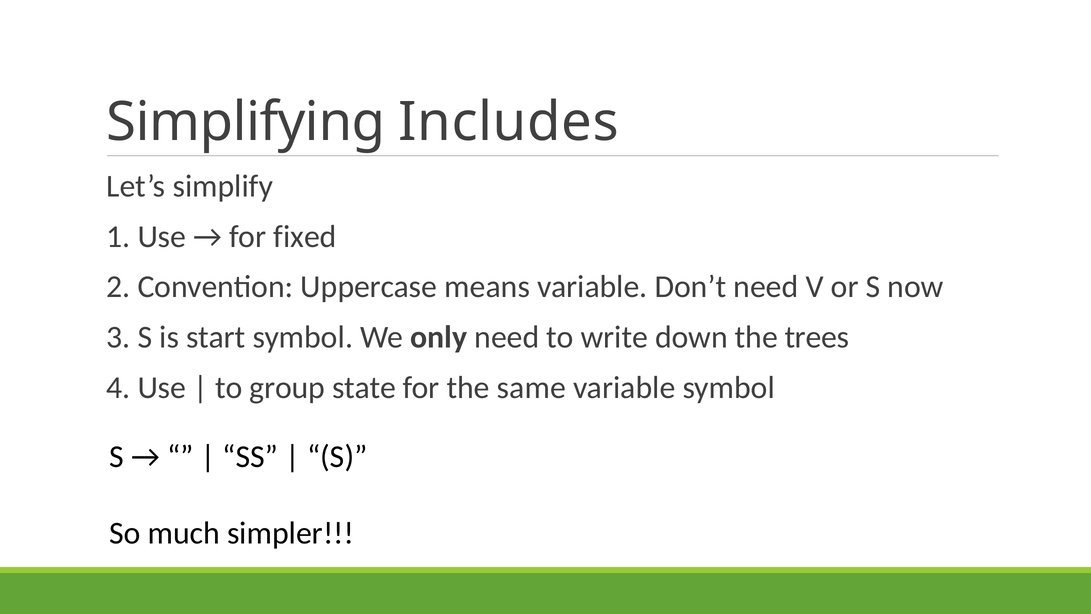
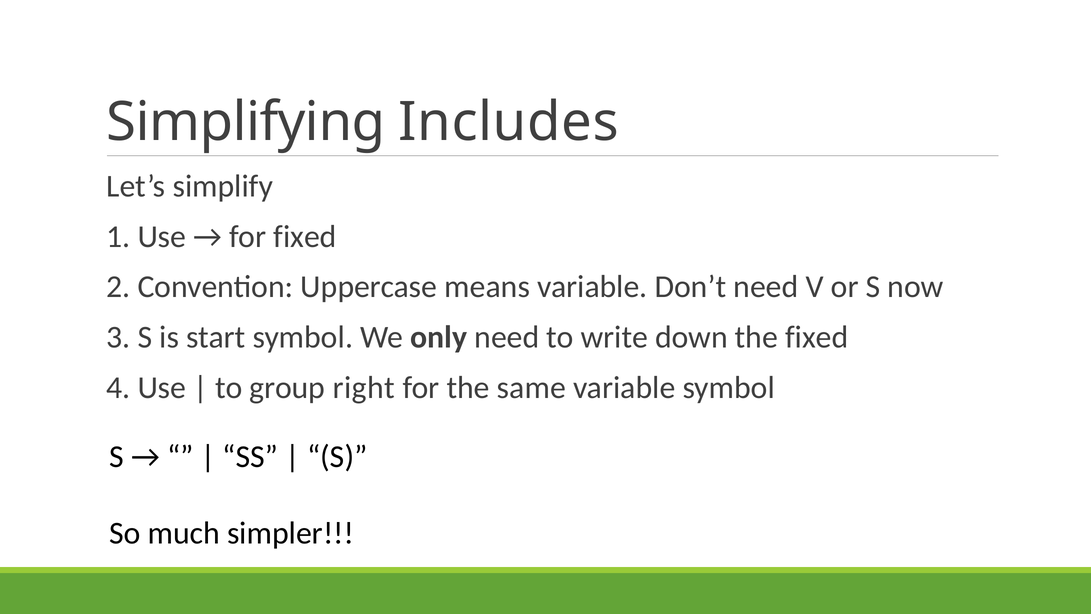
the trees: trees -> fixed
state: state -> right
